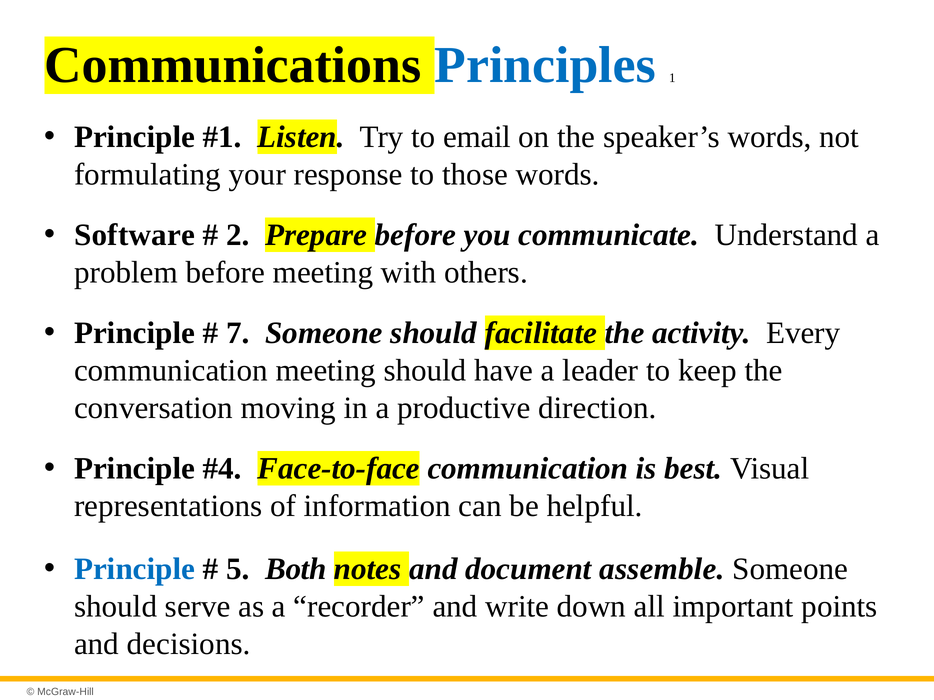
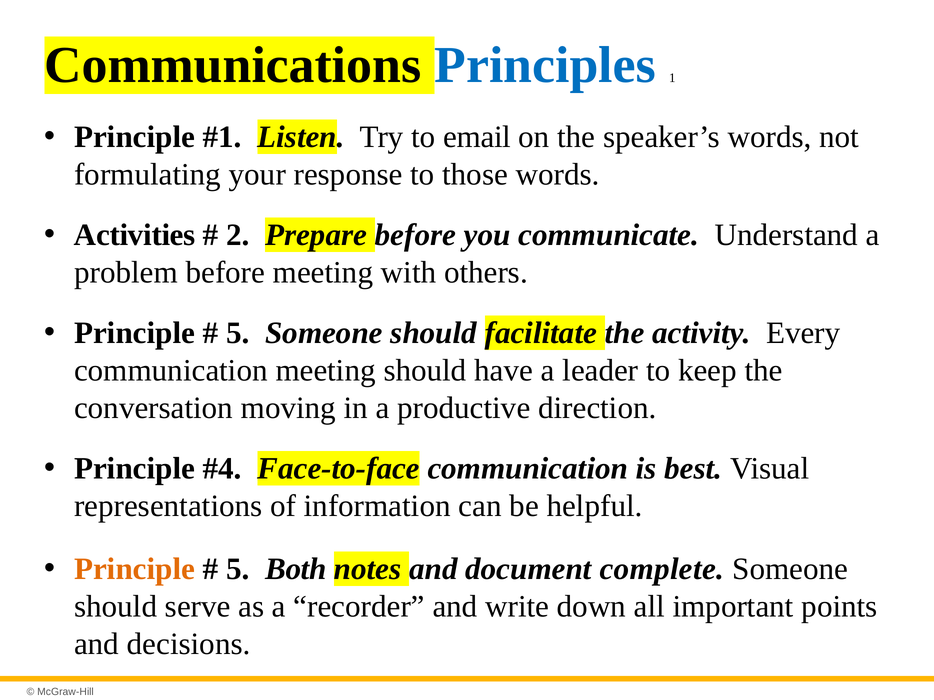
Software: Software -> Activities
7 at (238, 333): 7 -> 5
Principle at (135, 570) colour: blue -> orange
assemble: assemble -> complete
